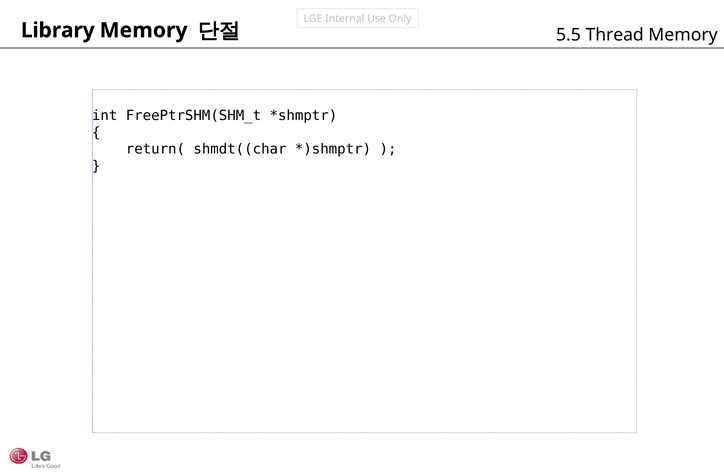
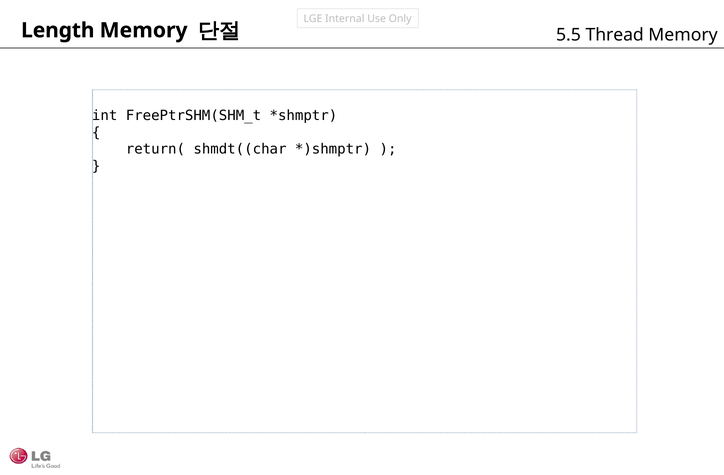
Library: Library -> Length
